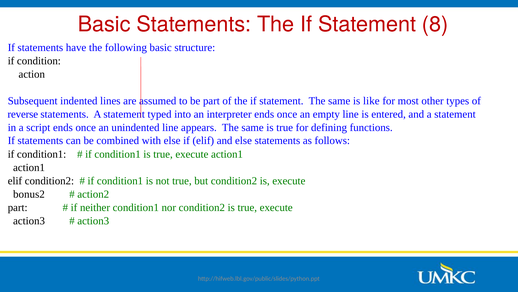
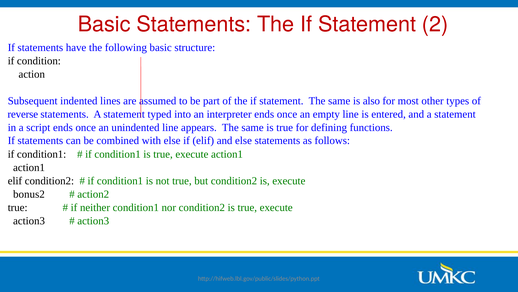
8: 8 -> 2
like: like -> also
part at (18, 207): part -> true
